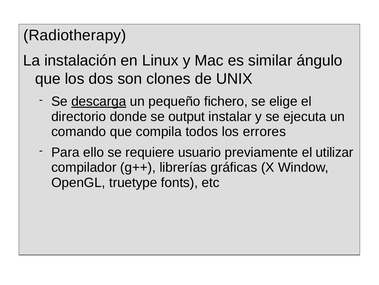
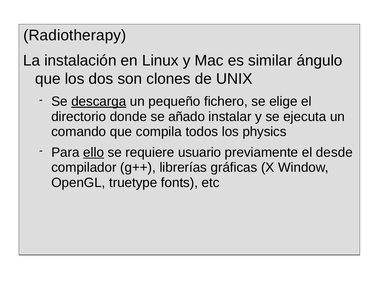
output: output -> añado
errores: errores -> physics
ello underline: none -> present
utilizar: utilizar -> desde
